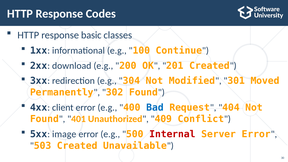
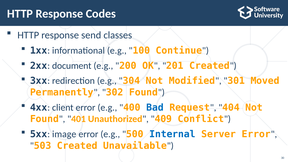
basic: basic -> send
download: download -> document
Internal colour: red -> blue
